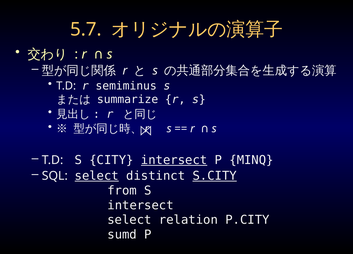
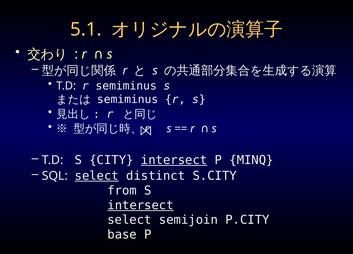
5.7: 5.7 -> 5.1
summarize at (128, 99): summarize -> semiminus
S.CITY underline: present -> none
intersect at (141, 205) underline: none -> present
relation: relation -> semijoin
sumd: sumd -> base
